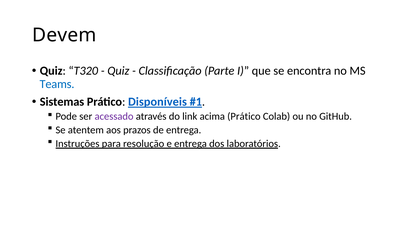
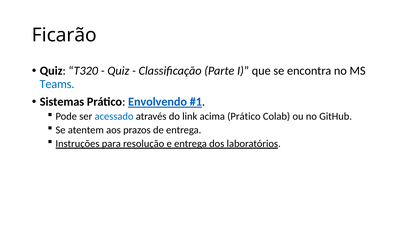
Devem: Devem -> Ficarão
Disponíveis: Disponíveis -> Envolvendo
acessado colour: purple -> blue
